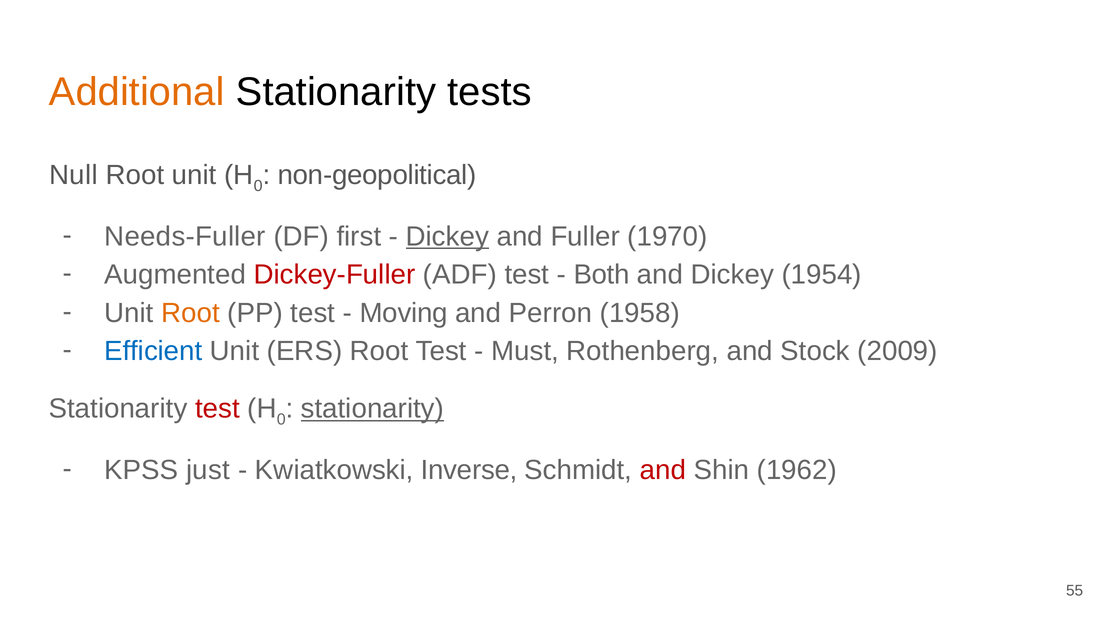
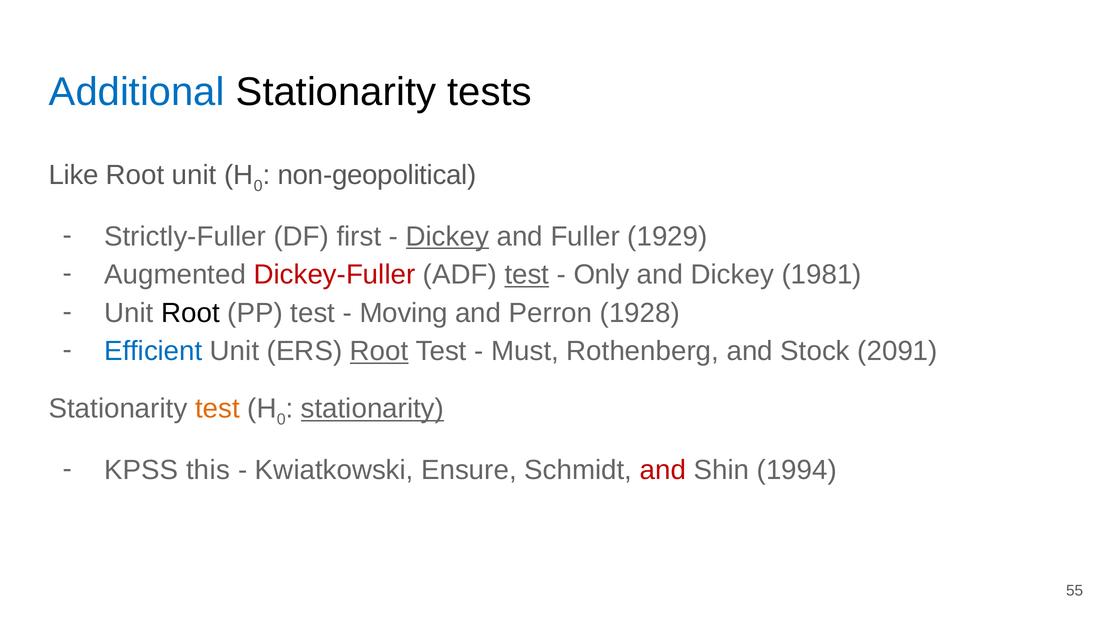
Additional colour: orange -> blue
Null: Null -> Like
Needs-Fuller: Needs-Fuller -> Strictly-Fuller
1970: 1970 -> 1929
test at (527, 275) underline: none -> present
Both: Both -> Only
1954: 1954 -> 1981
Root at (190, 313) colour: orange -> black
1958: 1958 -> 1928
Root at (379, 351) underline: none -> present
2009: 2009 -> 2091
test at (217, 409) colour: red -> orange
just: just -> this
Inverse: Inverse -> Ensure
1962: 1962 -> 1994
